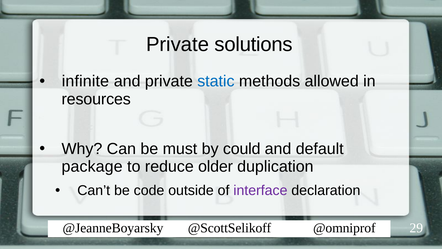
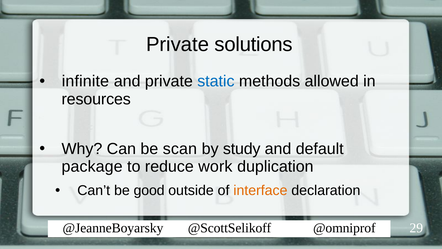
must: must -> scan
could: could -> study
older: older -> work
code: code -> good
interface colour: purple -> orange
